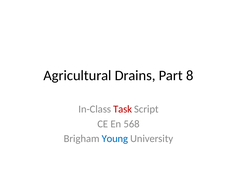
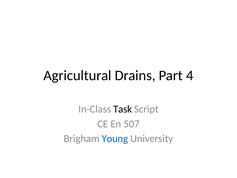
8: 8 -> 4
Task colour: red -> black
568: 568 -> 507
